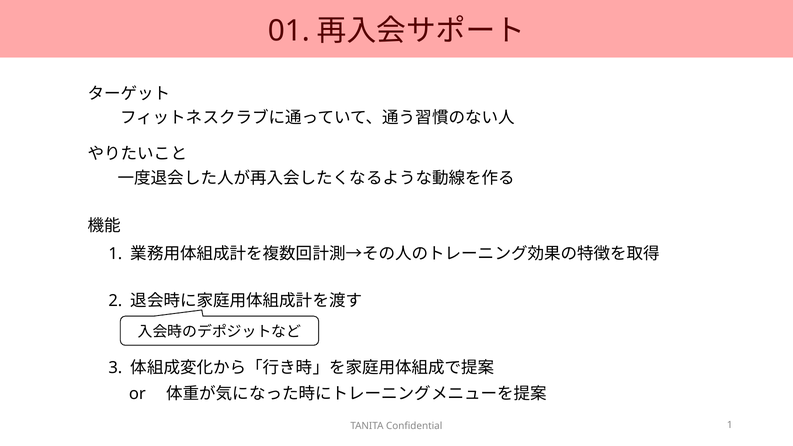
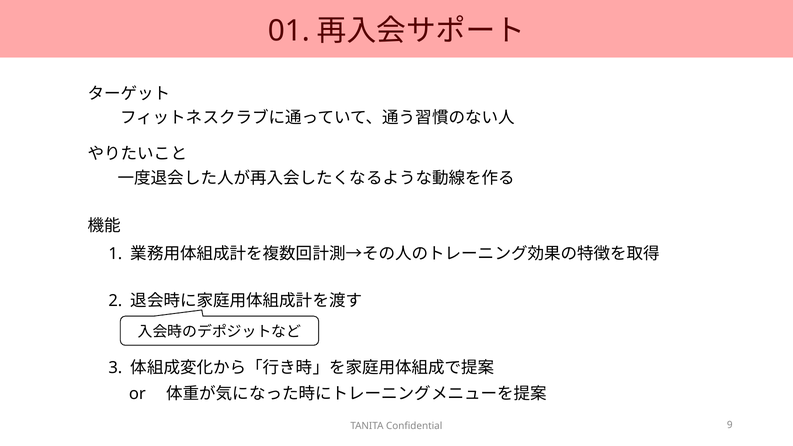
Confidential 1: 1 -> 9
